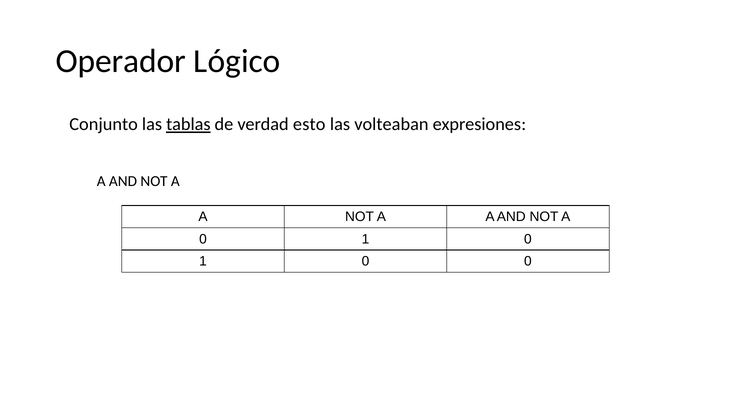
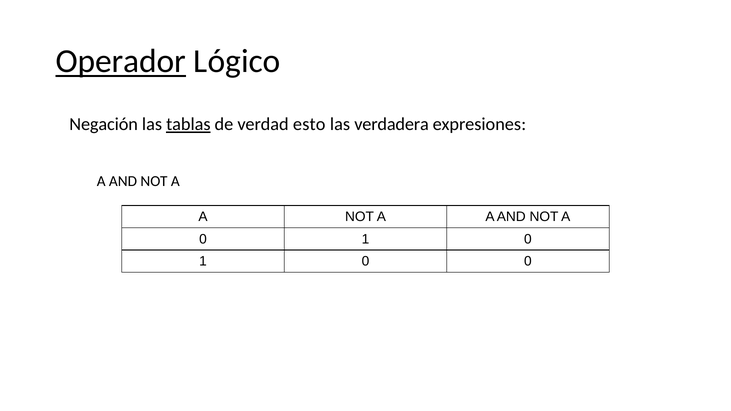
Operador underline: none -> present
Conjunto: Conjunto -> Negación
volteaban: volteaban -> verdadera
